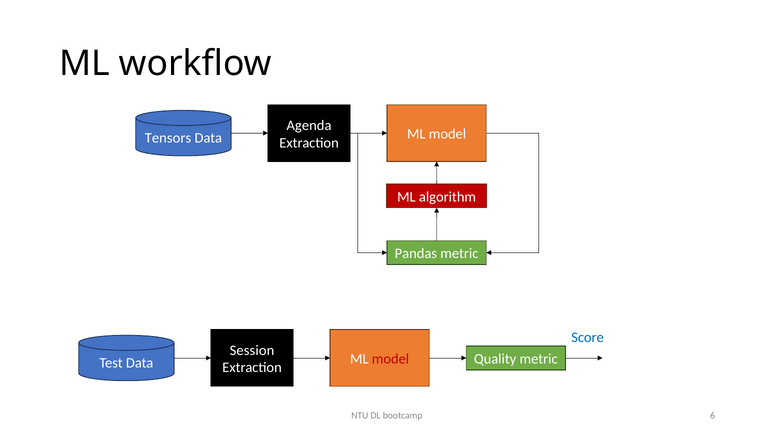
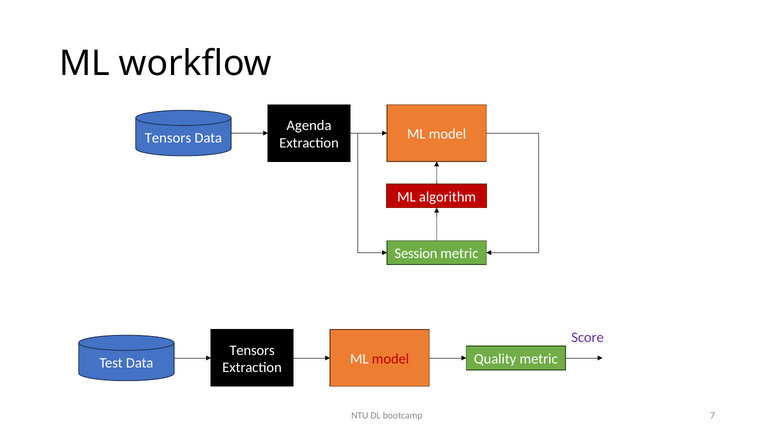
Pandas: Pandas -> Session
Score colour: blue -> purple
Session at (252, 351): Session -> Tensors
6: 6 -> 7
